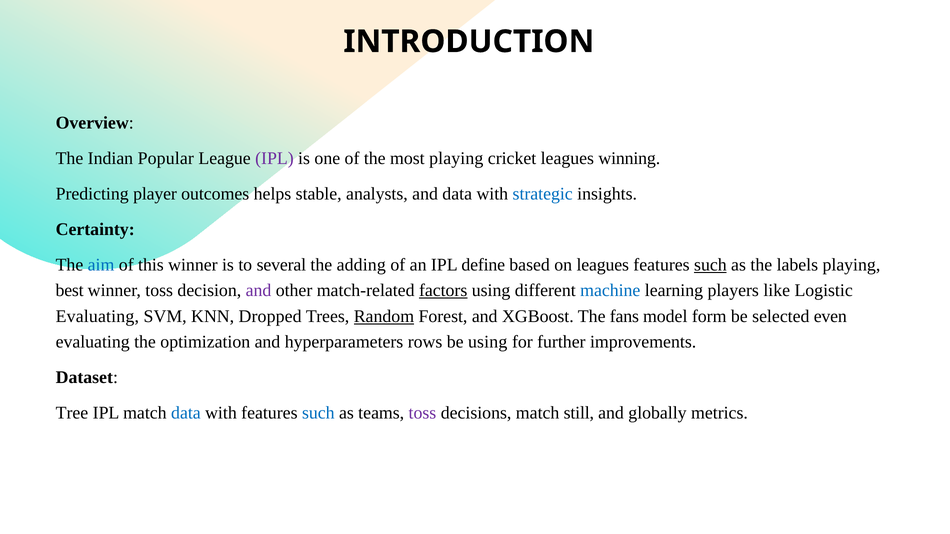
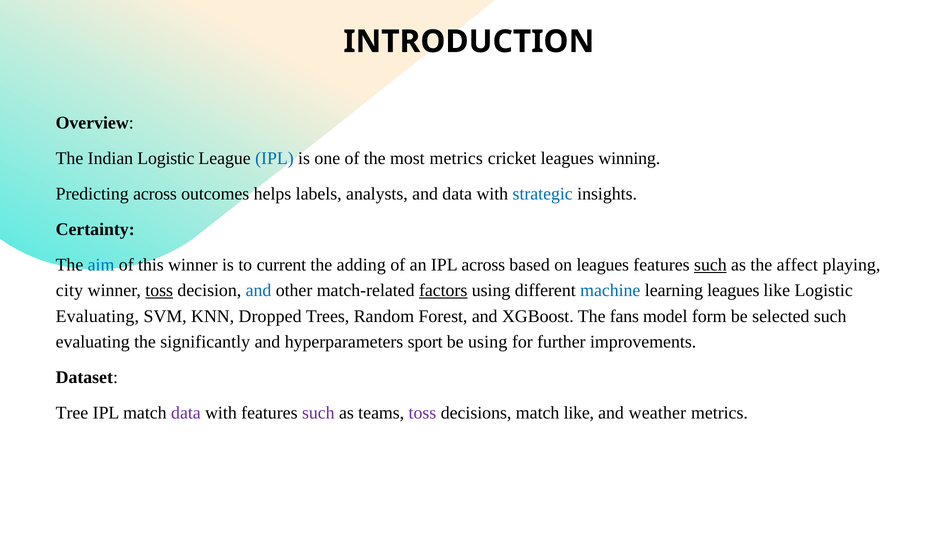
Indian Popular: Popular -> Logistic
IPL at (274, 159) colour: purple -> blue
most playing: playing -> metrics
Predicting player: player -> across
stable: stable -> labels
several: several -> current
IPL define: define -> across
labels: labels -> affect
best: best -> city
toss at (159, 291) underline: none -> present
and at (259, 291) colour: purple -> blue
learning players: players -> leagues
Random underline: present -> none
selected even: even -> such
optimization: optimization -> significantly
rows: rows -> sport
data at (186, 413) colour: blue -> purple
such at (318, 413) colour: blue -> purple
match still: still -> like
globally: globally -> weather
